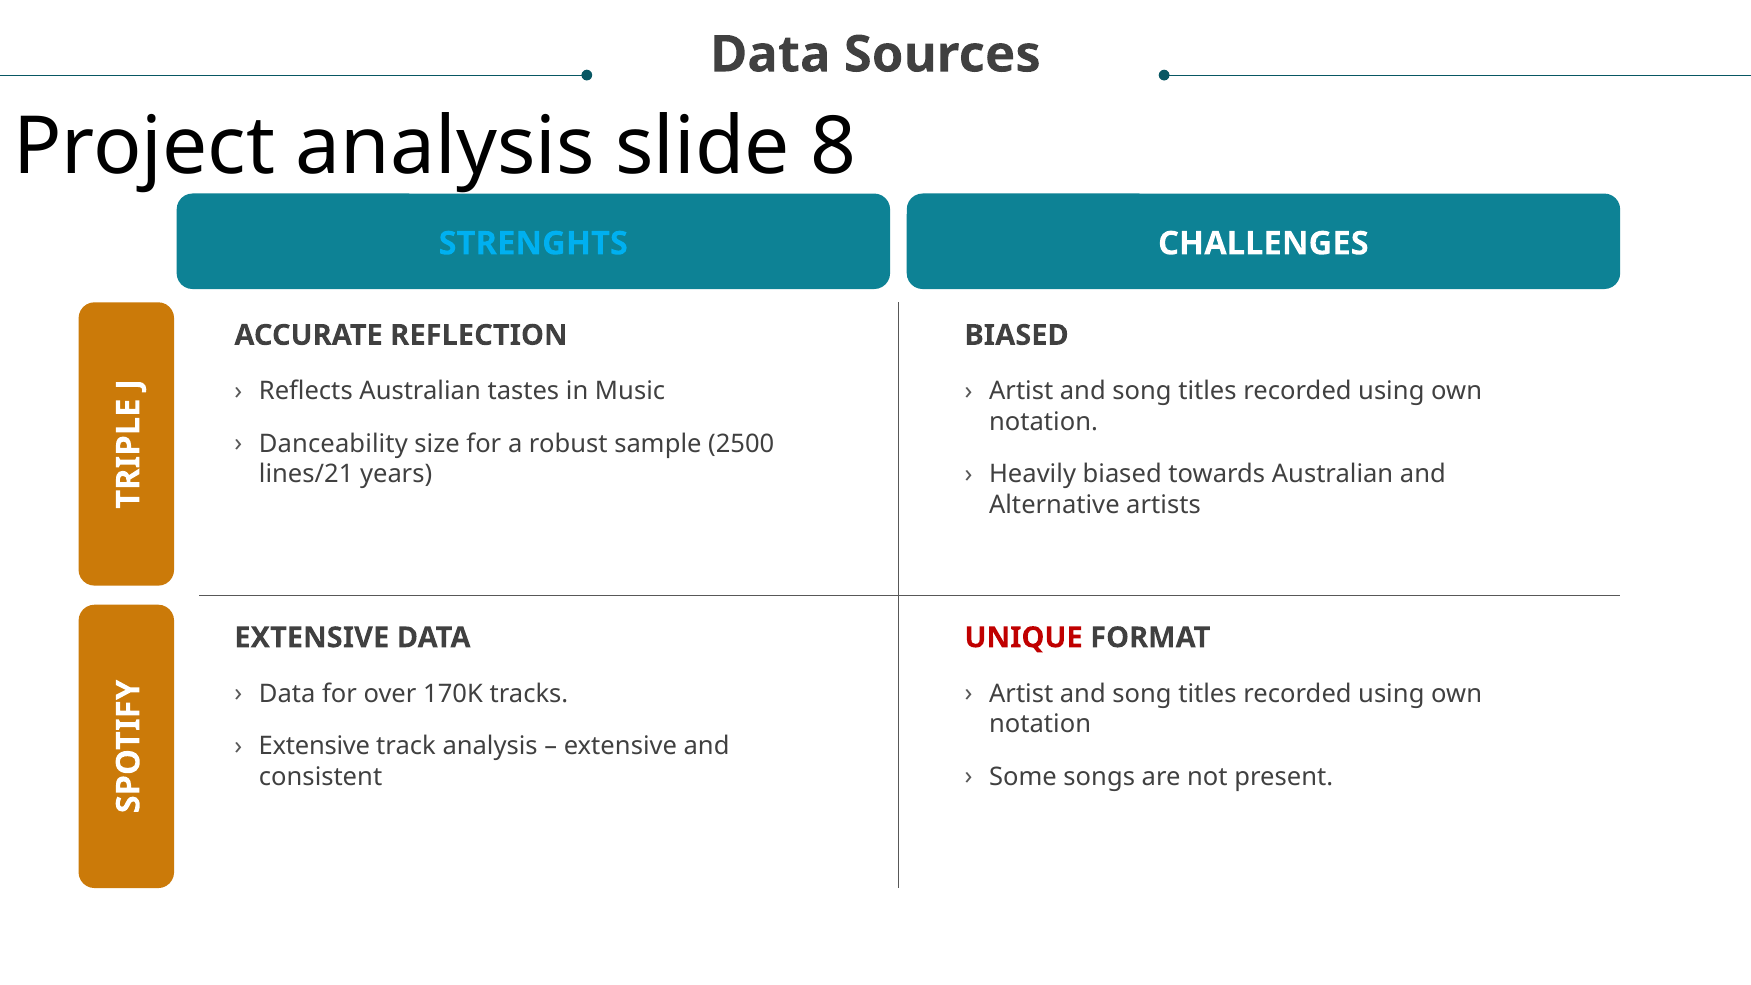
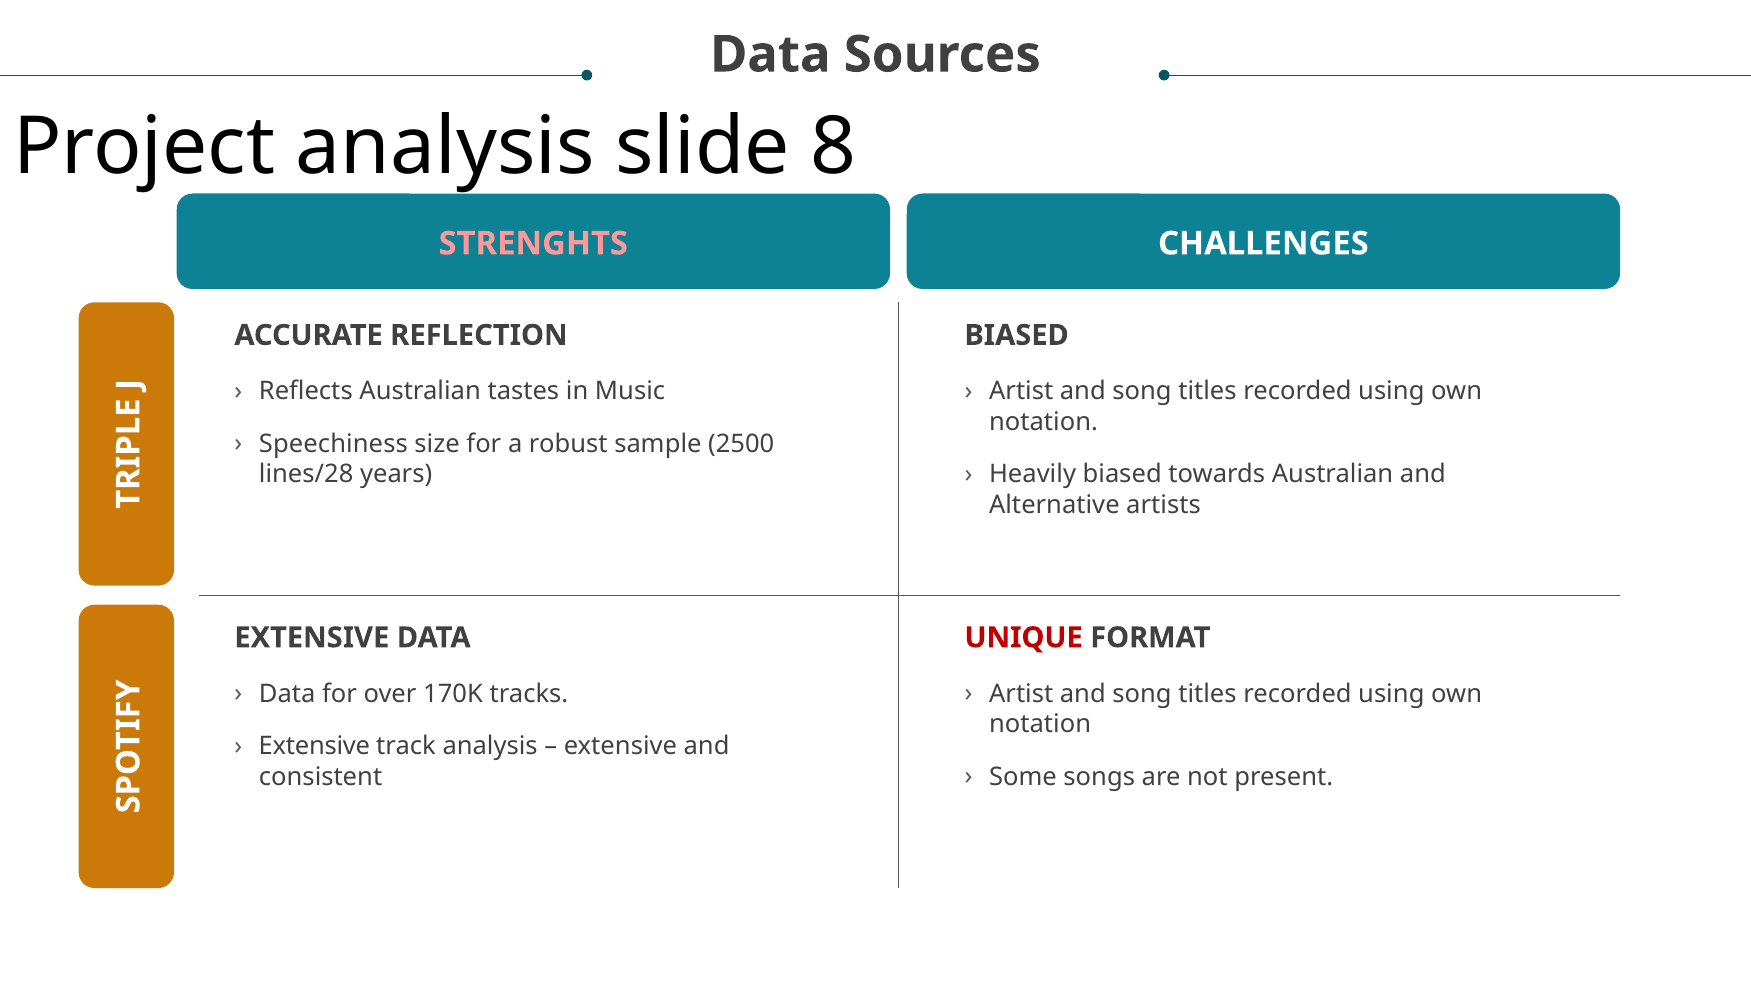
STRENGHTS colour: light blue -> pink
Danceability: Danceability -> Speechiness
lines/21: lines/21 -> lines/28
